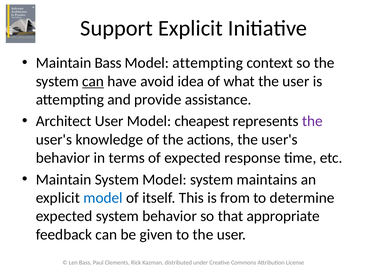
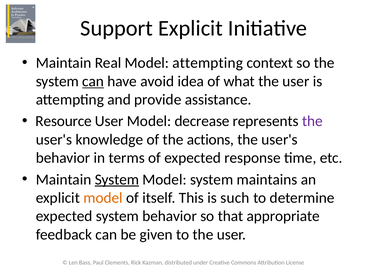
Maintain Bass: Bass -> Real
Architect: Architect -> Resource
cheapest: cheapest -> decrease
System at (117, 180) underline: none -> present
model at (103, 198) colour: blue -> orange
from: from -> such
